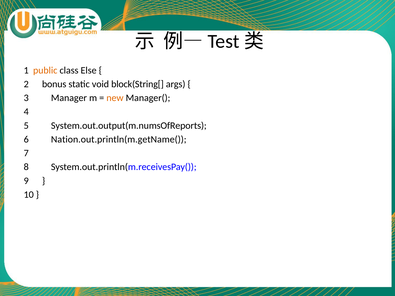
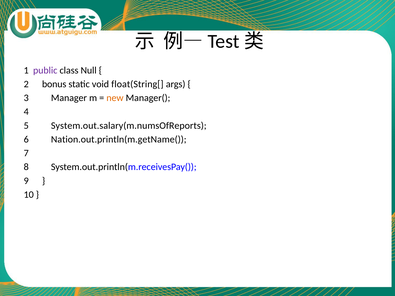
public colour: orange -> purple
Else: Else -> Null
block(String[: block(String[ -> float(String[
System.out.output(m.numsOfReports: System.out.output(m.numsOfReports -> System.out.salary(m.numsOfReports
